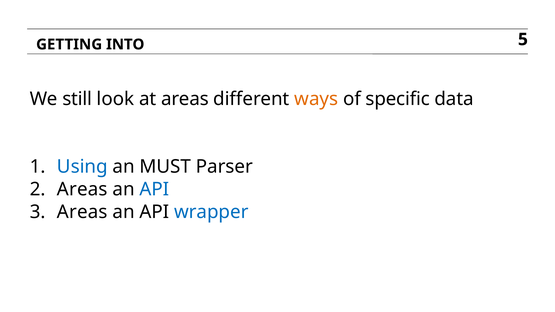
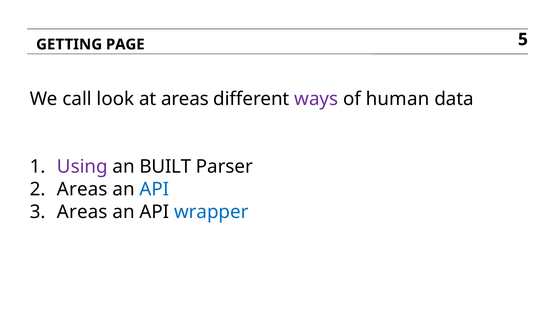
INTO: INTO -> PAGE
still: still -> call
ways colour: orange -> purple
specific: specific -> human
Using colour: blue -> purple
MUST: MUST -> BUILT
